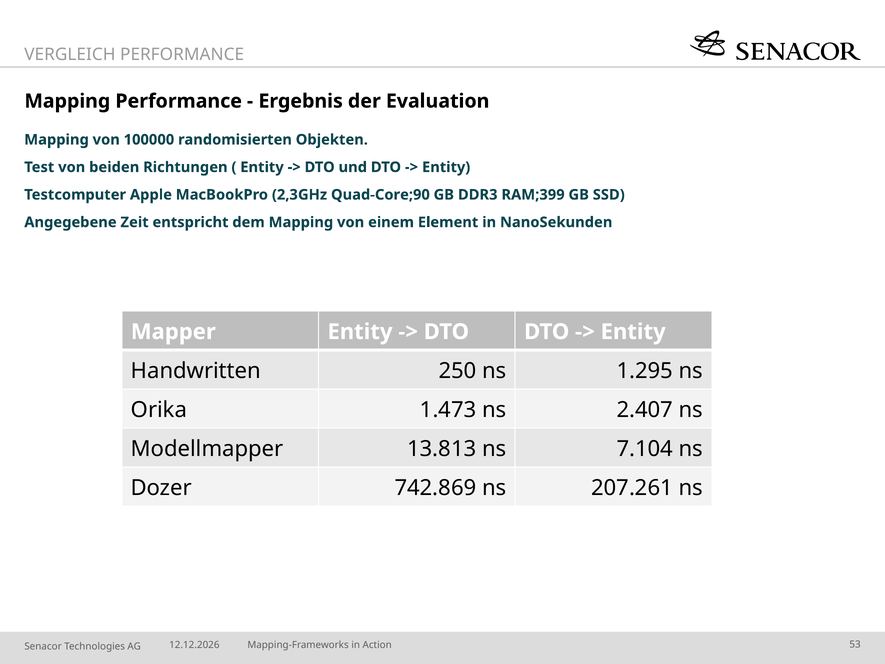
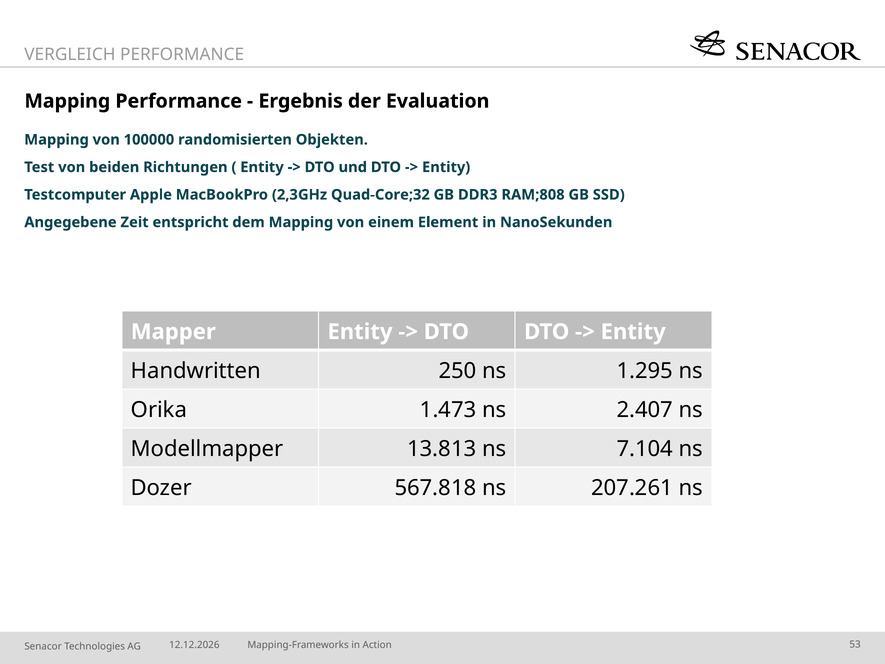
Quad-Core;90: Quad-Core;90 -> Quad-Core;32
RAM;399: RAM;399 -> RAM;808
742.869: 742.869 -> 567.818
